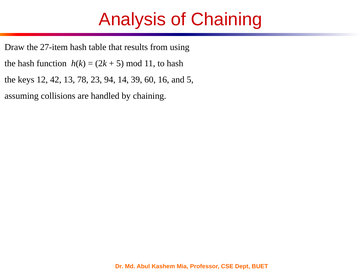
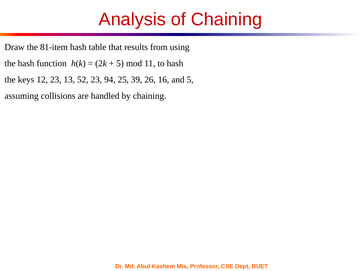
27-item: 27-item -> 81-item
12 42: 42 -> 23
78: 78 -> 52
14: 14 -> 25
60: 60 -> 26
